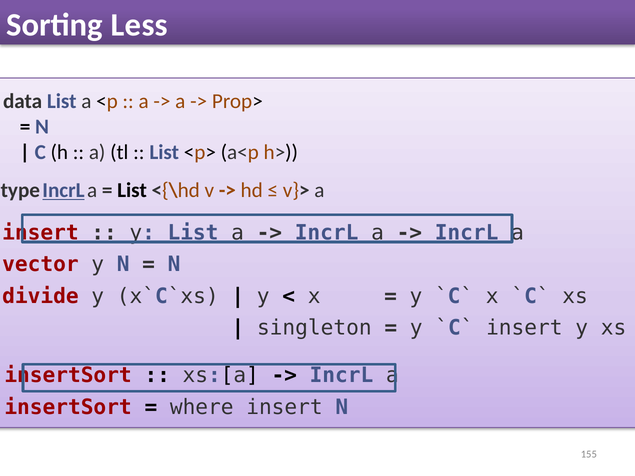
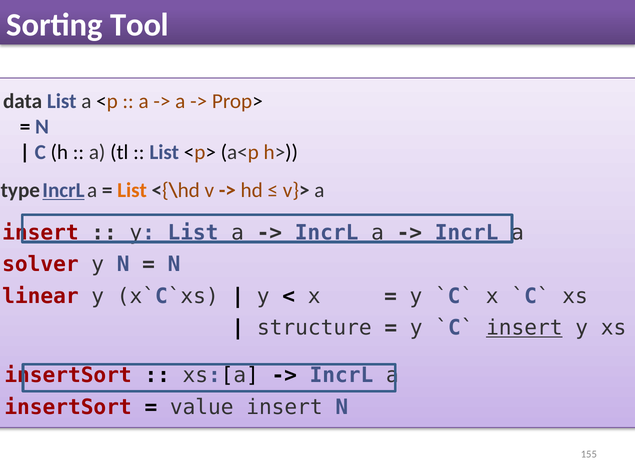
Less: Less -> Tool
List at (132, 190) colour: black -> orange
vector: vector -> solver
divide: divide -> linear
singleton: singleton -> structure
insert at (524, 328) underline: none -> present
where: where -> value
